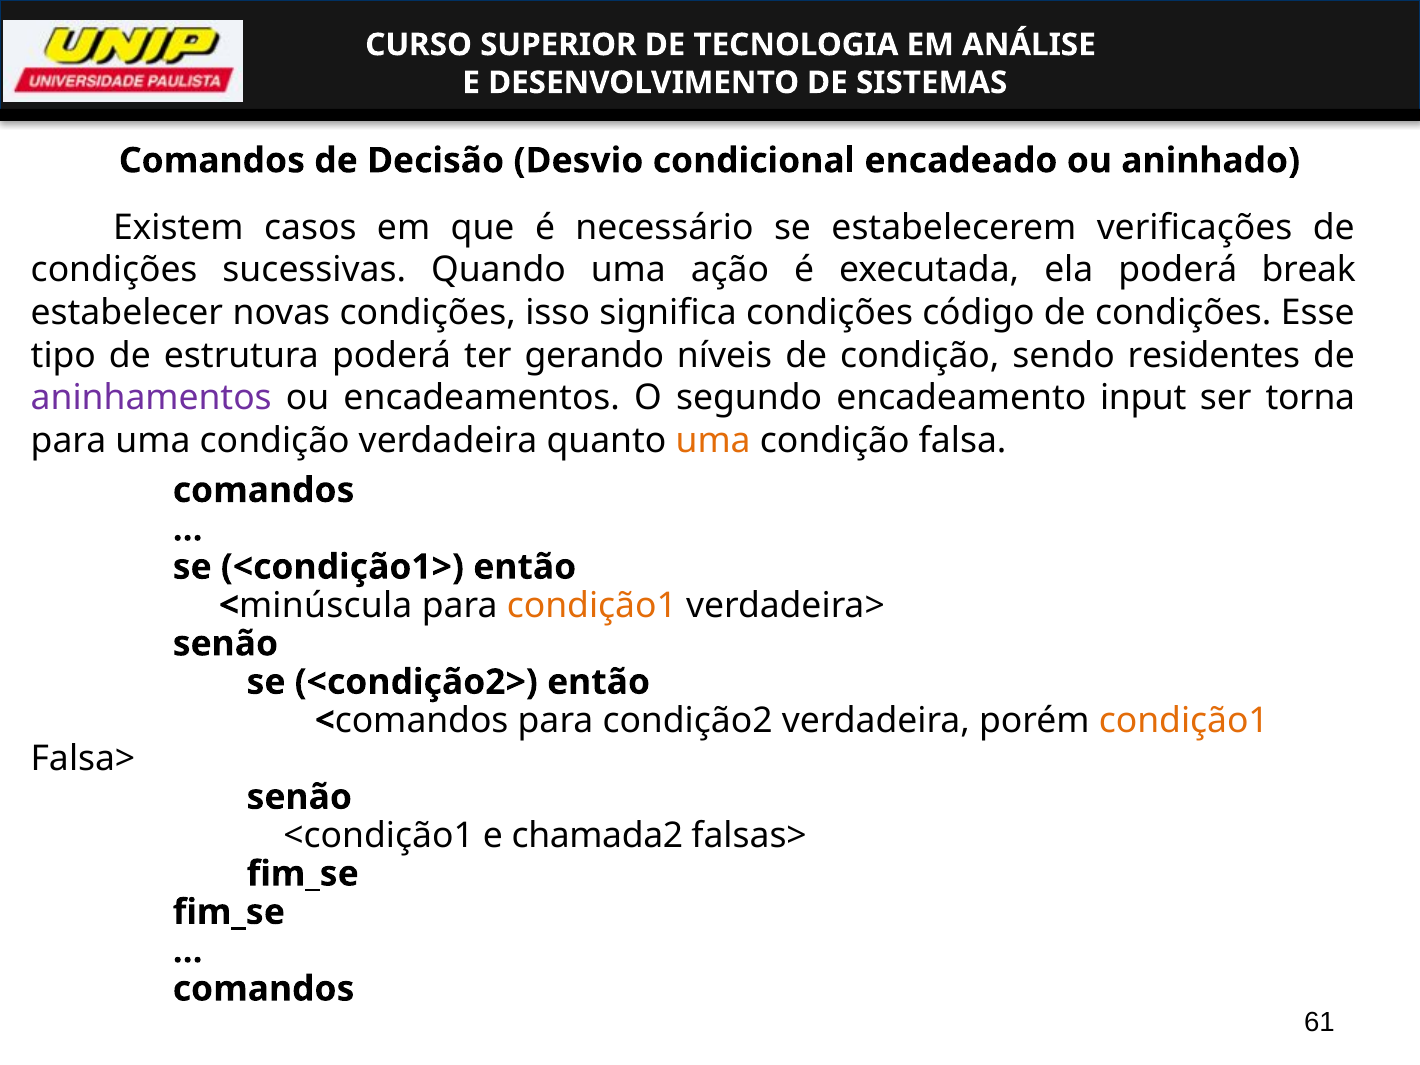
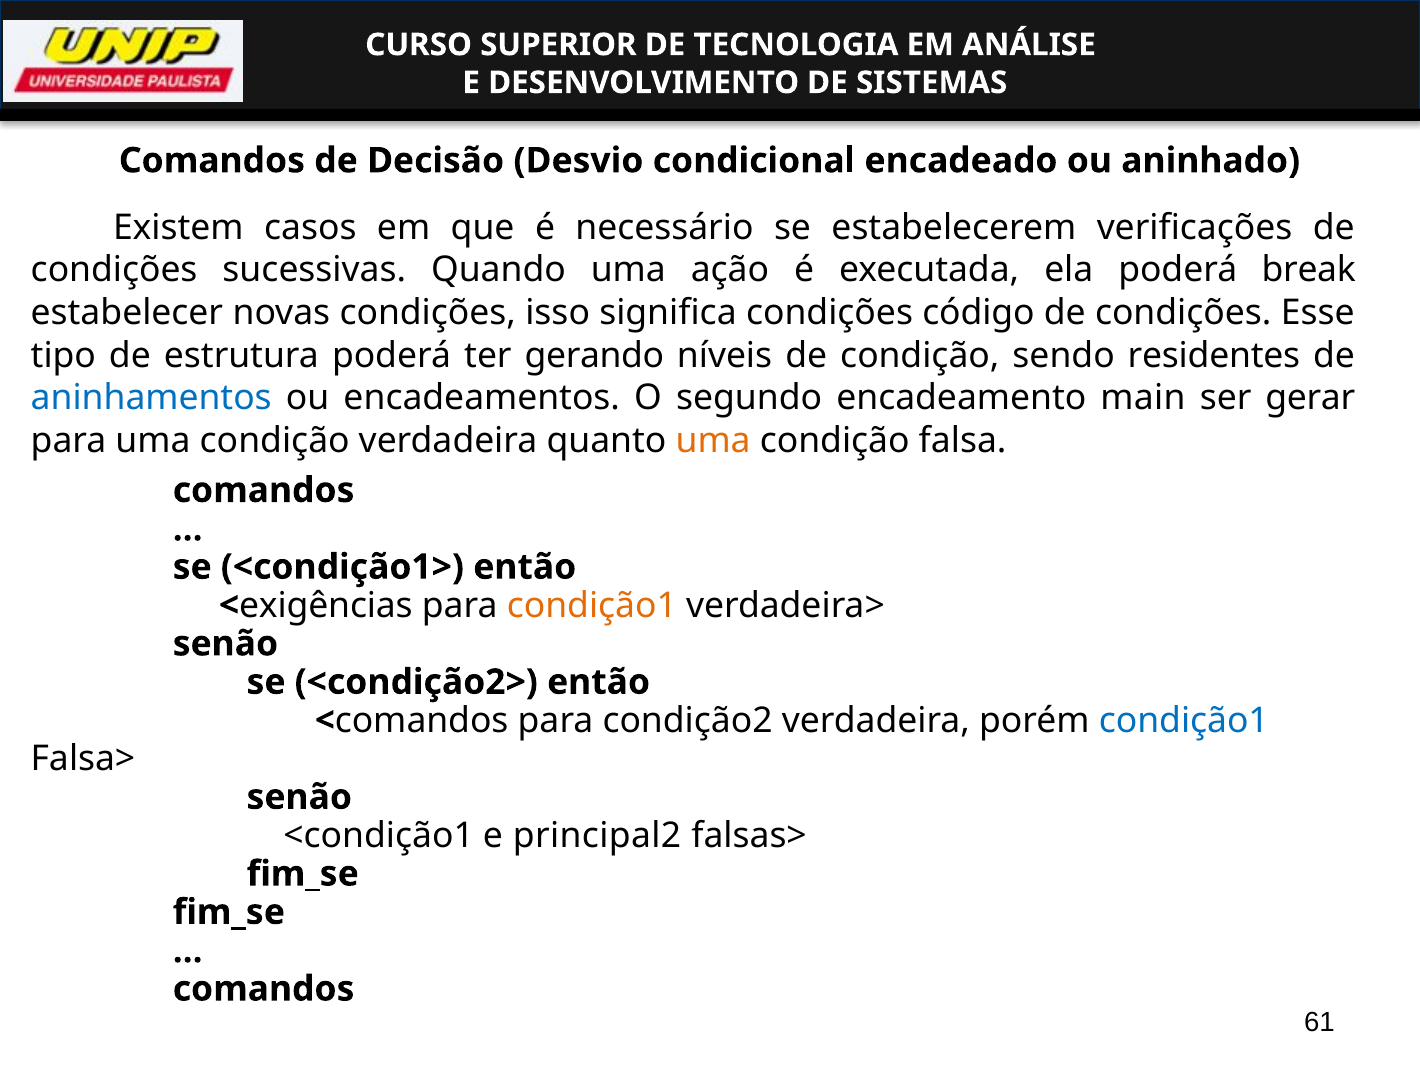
aninhamentos colour: purple -> blue
input: input -> main
torna: torna -> gerar
minúscula: minúscula -> exigências
condição1 at (1184, 720) colour: orange -> blue
chamada2: chamada2 -> principal2
